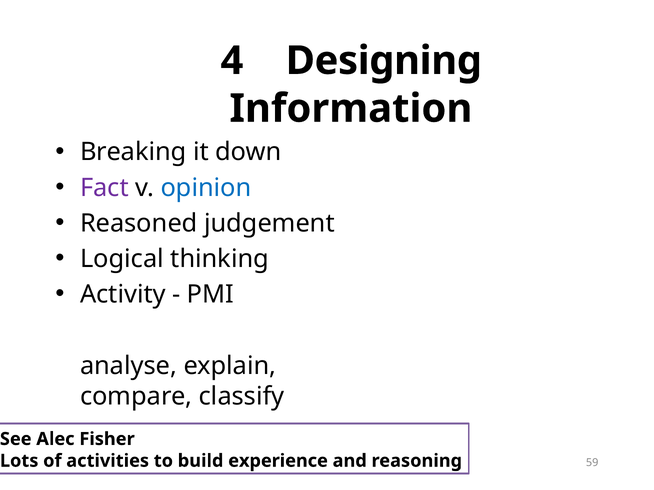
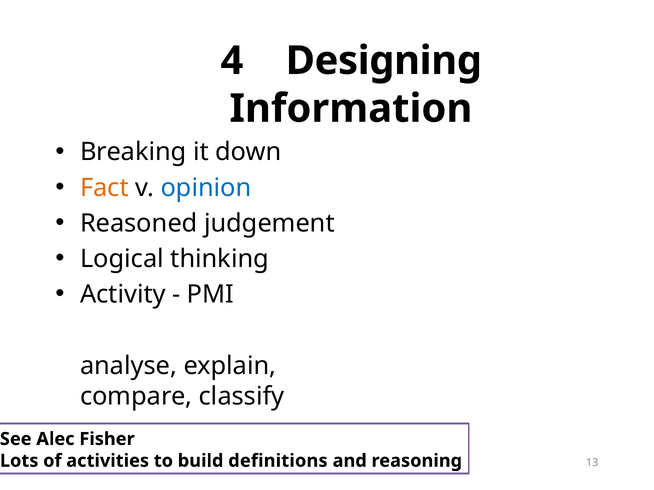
Fact colour: purple -> orange
experience: experience -> definitions
59: 59 -> 13
